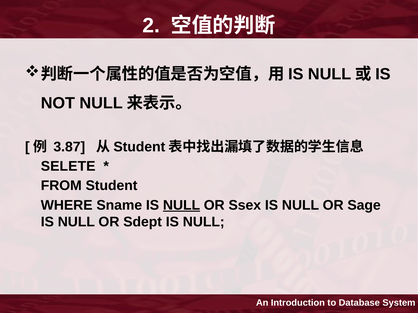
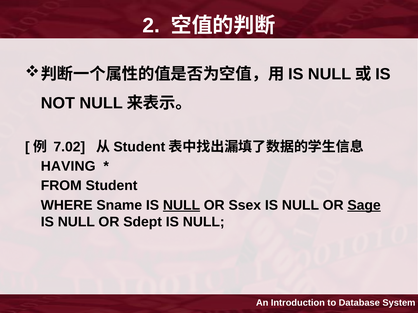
3.87: 3.87 -> 7.02
SELETE: SELETE -> HAVING
Sage underline: none -> present
